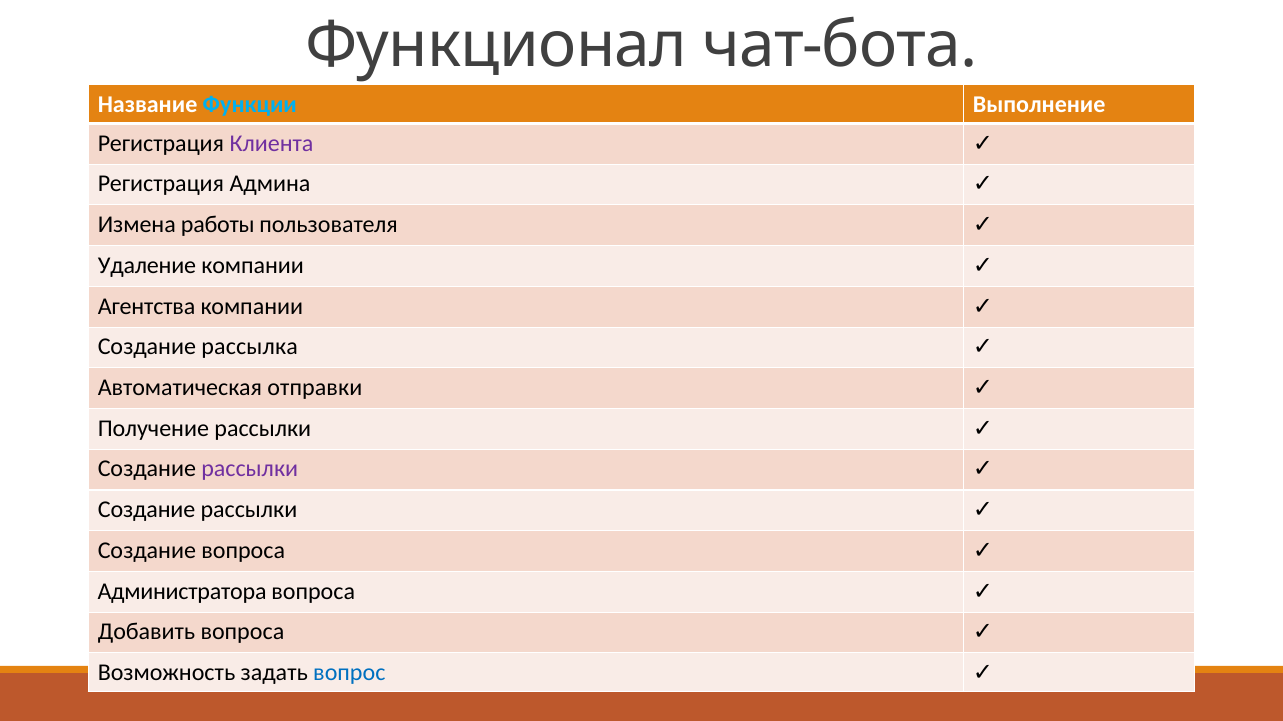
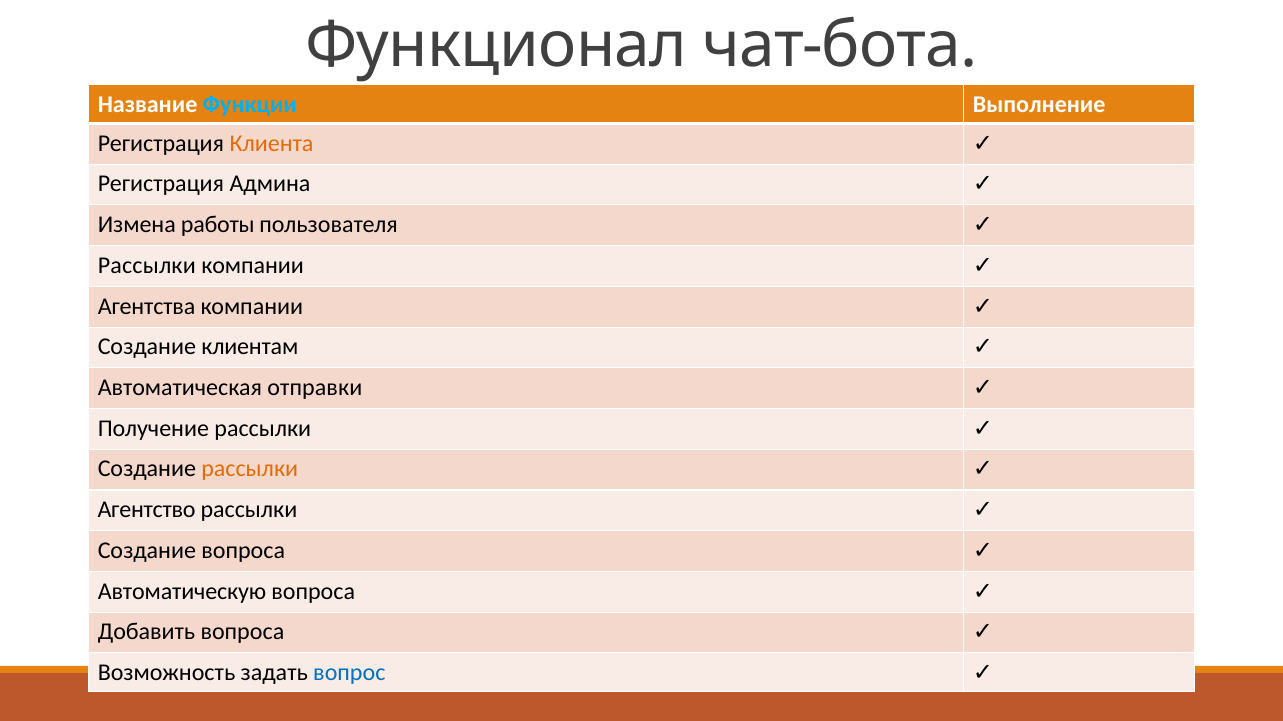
Клиента colour: purple -> orange
Удаление at (147, 266): Удаление -> Рассылки
рассылка: рассылка -> клиентам
рассылки at (250, 469) colour: purple -> orange
Создание at (147, 510): Создание -> Агентство
Администратора: Администратора -> Автоматическую
